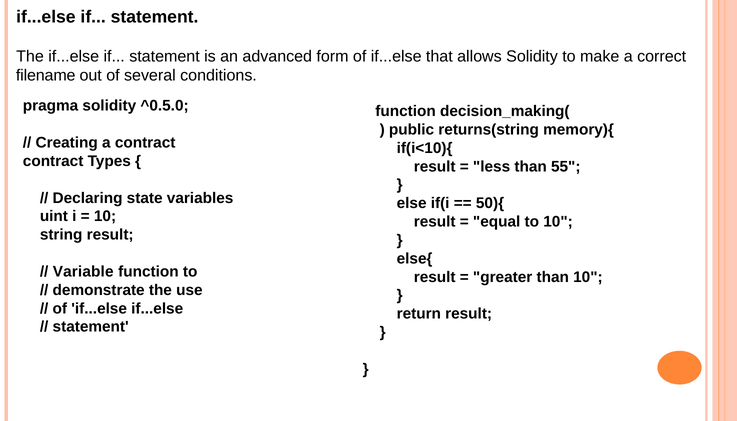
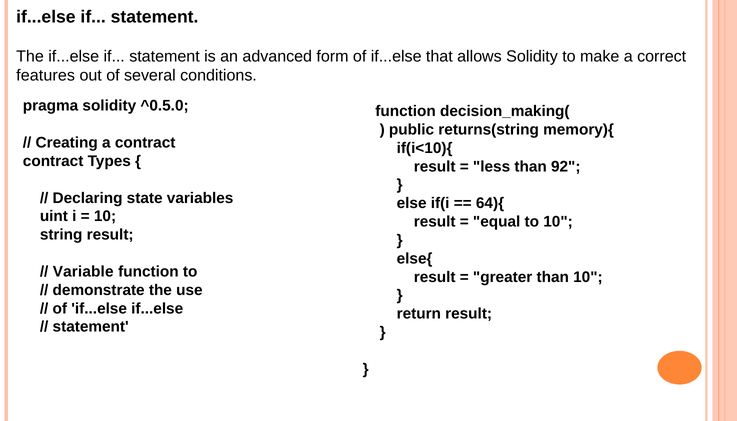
filename: filename -> features
55: 55 -> 92
50){: 50){ -> 64){
